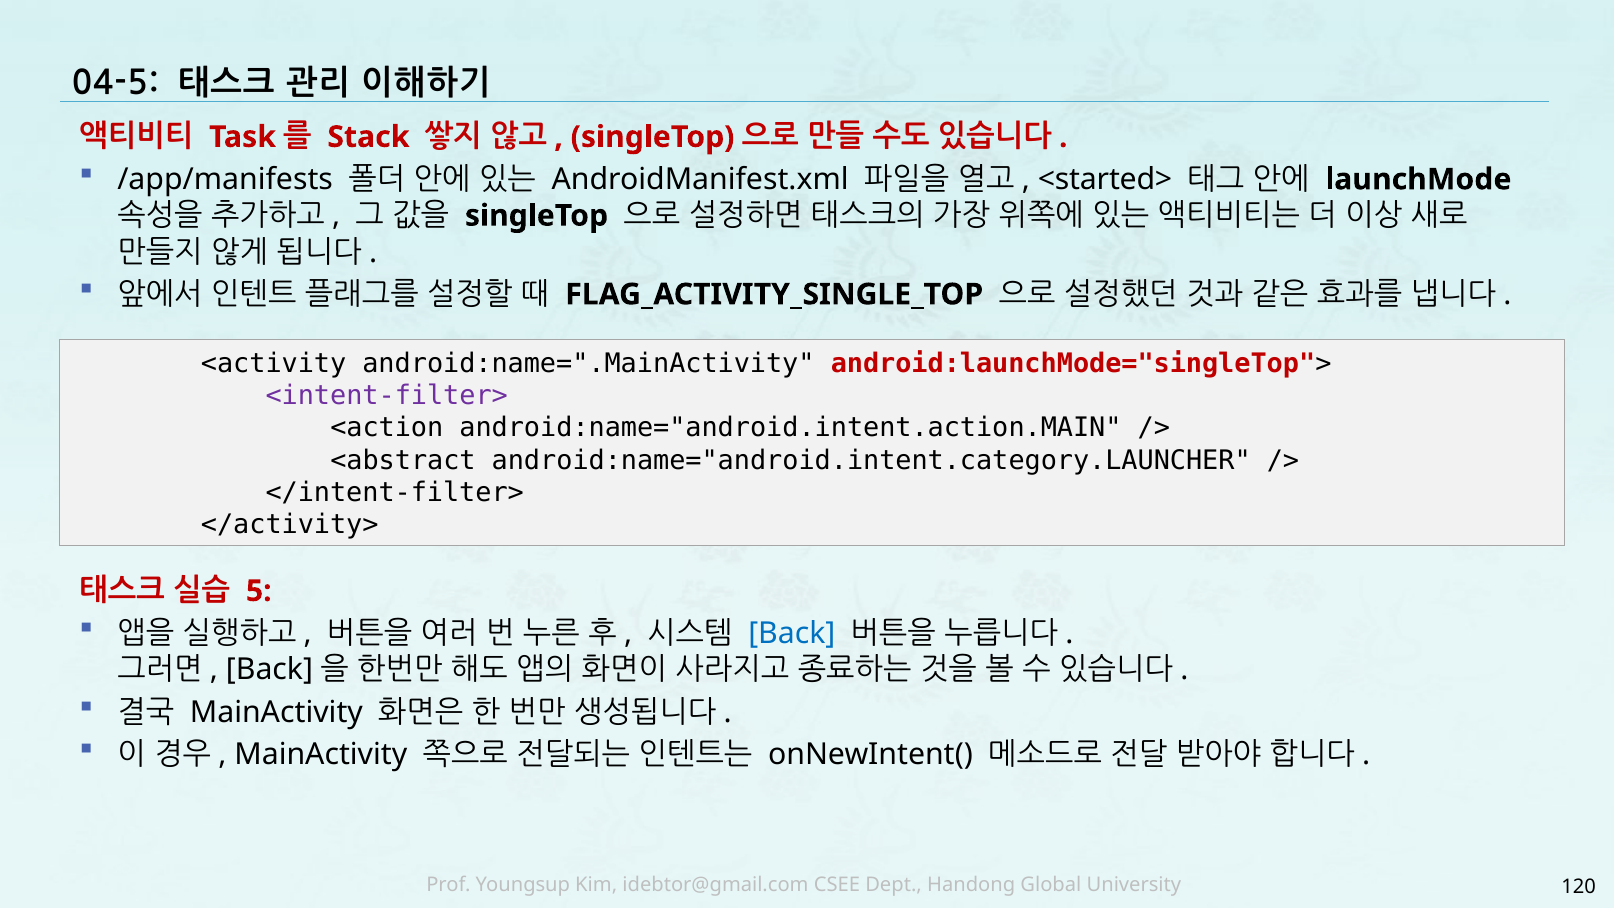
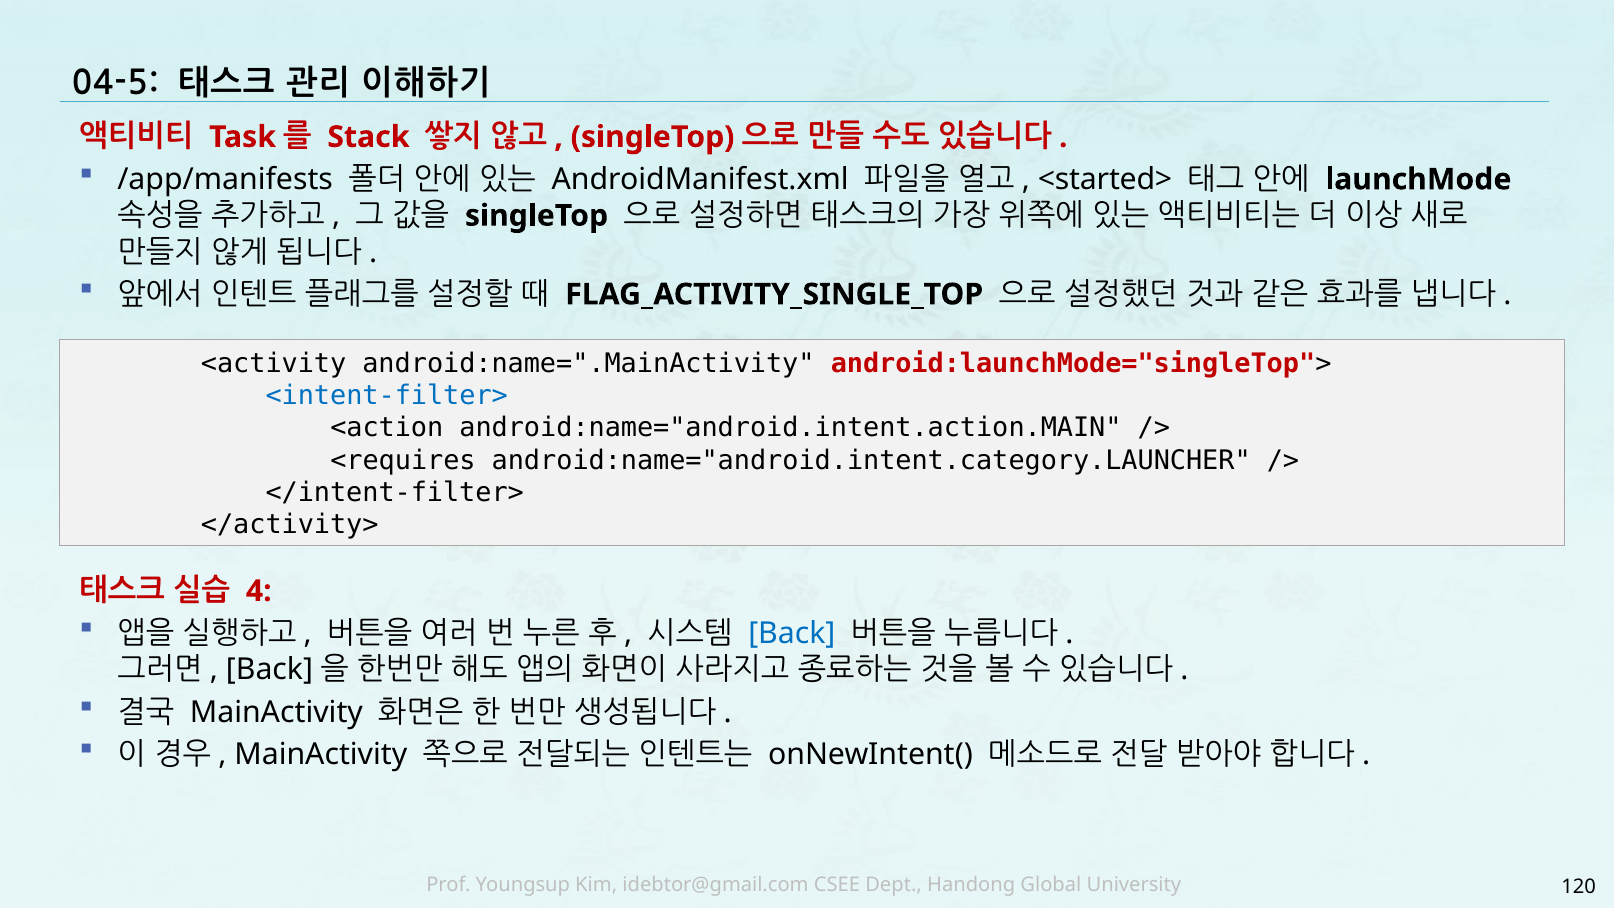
<intent-filter> colour: purple -> blue
<abstract: <abstract -> <requires
5: 5 -> 4
